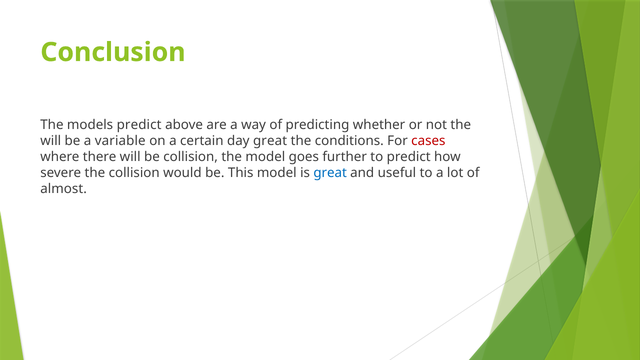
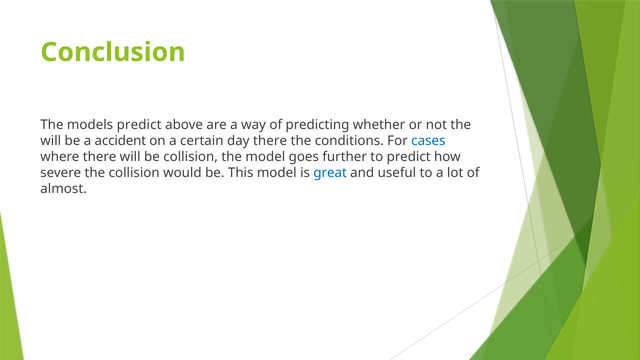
variable: variable -> accident
day great: great -> there
cases colour: red -> blue
